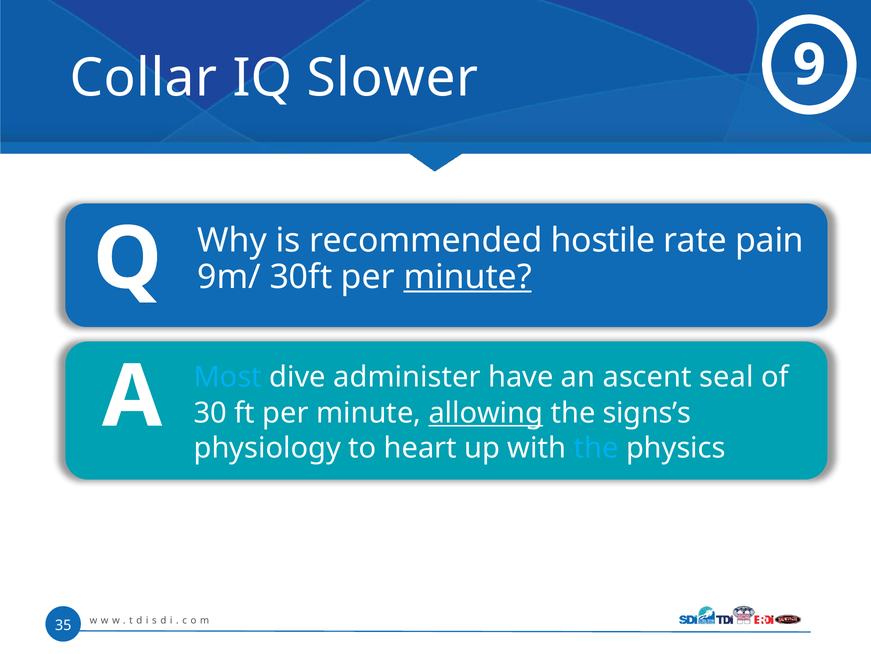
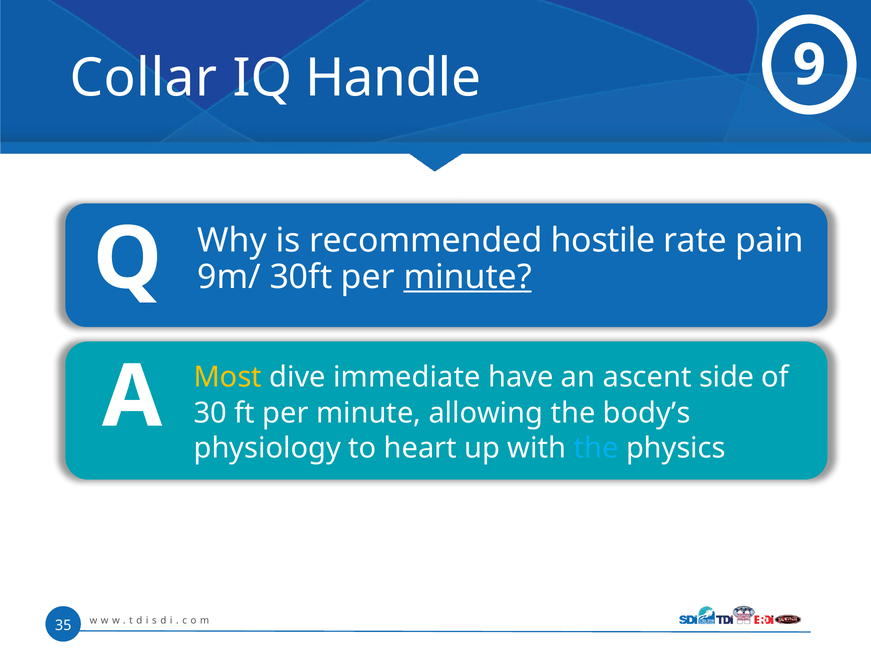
Slower: Slower -> Handle
Most colour: light blue -> yellow
administer: administer -> immediate
seal: seal -> side
allowing underline: present -> none
signs’s: signs’s -> body’s
